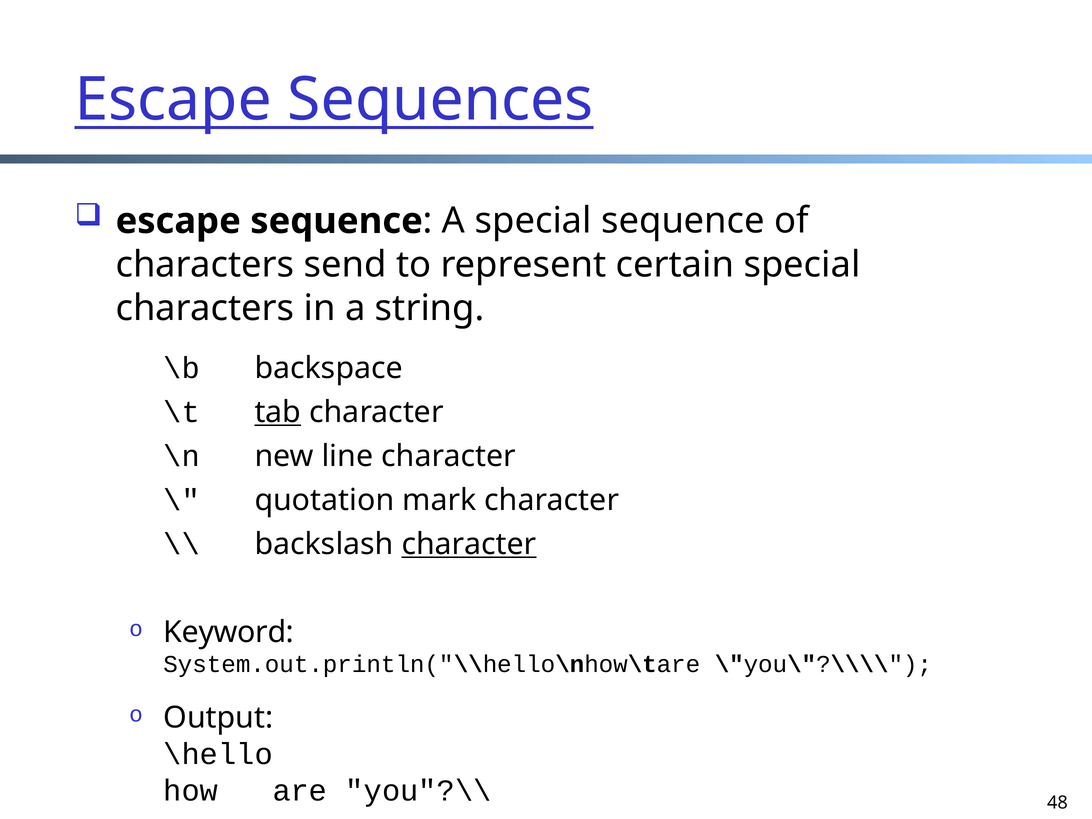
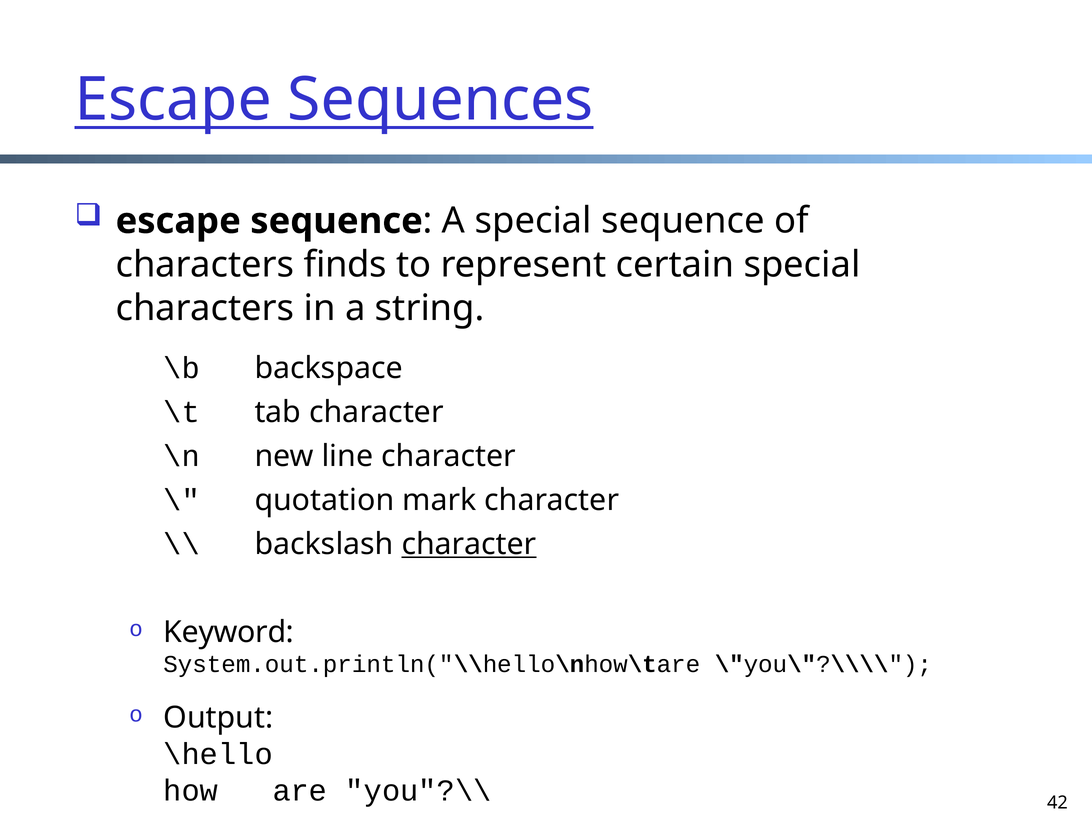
send: send -> finds
tab underline: present -> none
48: 48 -> 42
